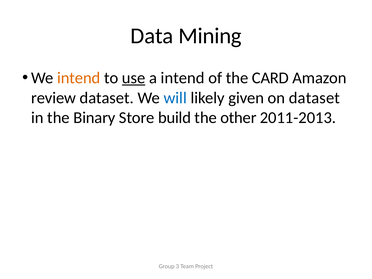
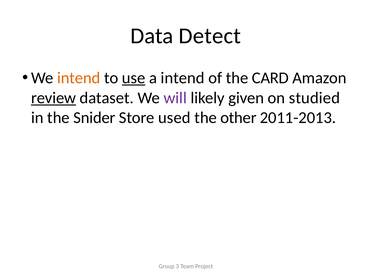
Mining: Mining -> Detect
review underline: none -> present
will colour: blue -> purple
on dataset: dataset -> studied
Binary: Binary -> Snider
build: build -> used
